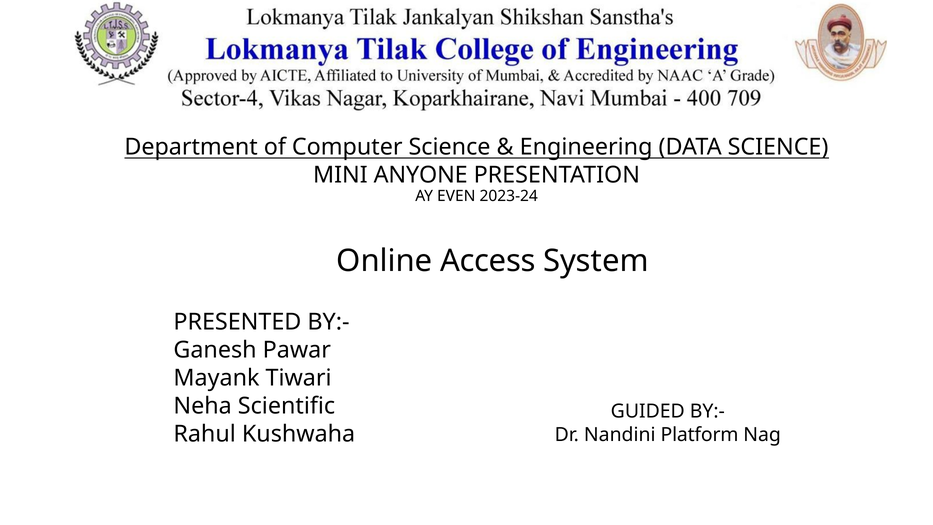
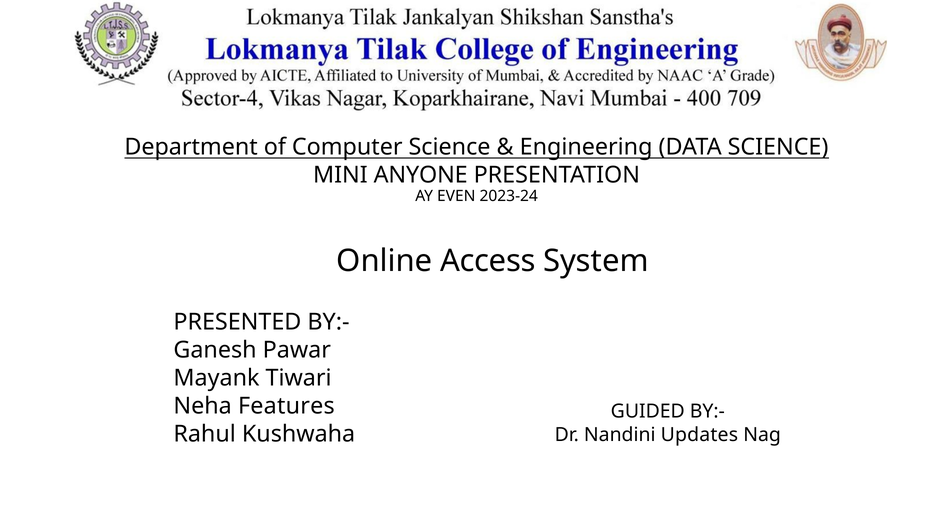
Scientific: Scientific -> Features
Platform: Platform -> Updates
